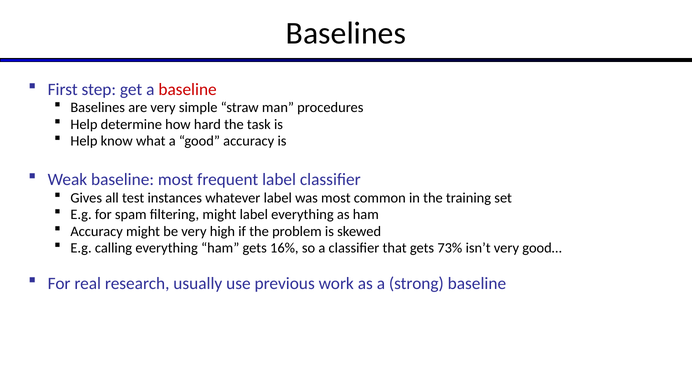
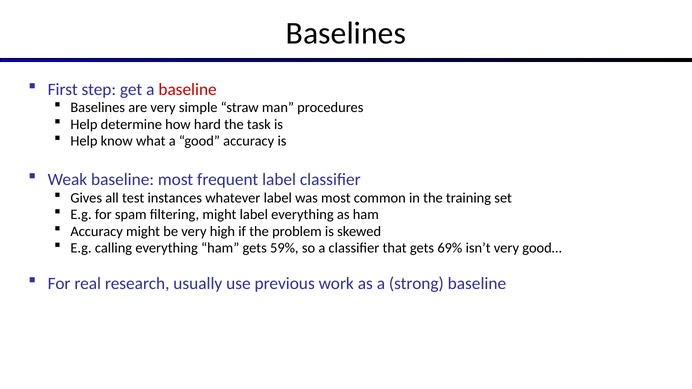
16%: 16% -> 59%
73%: 73% -> 69%
